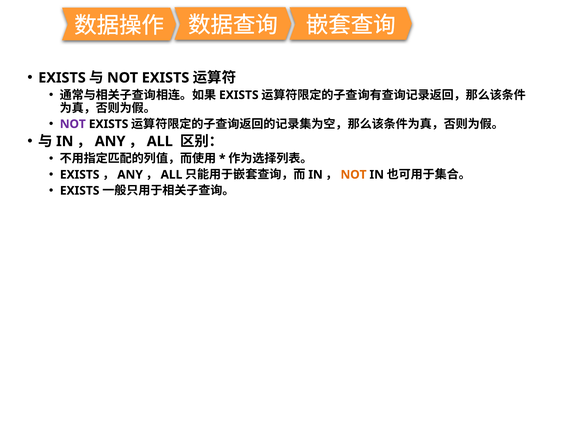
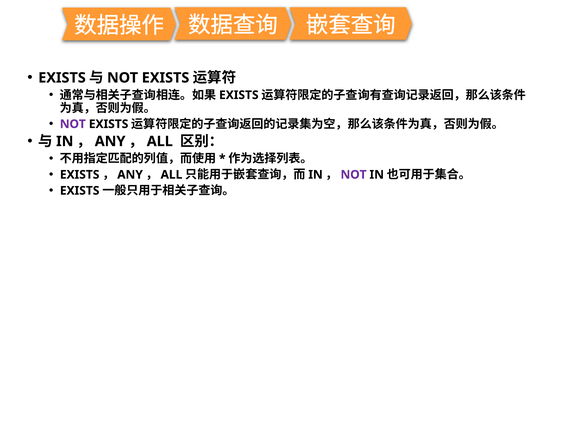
NOT at (354, 175) colour: orange -> purple
